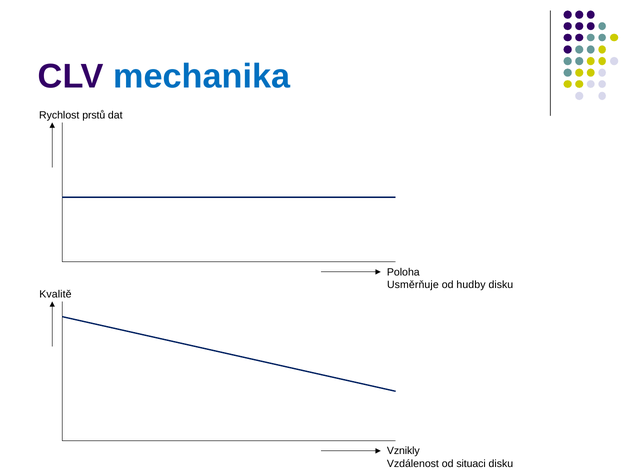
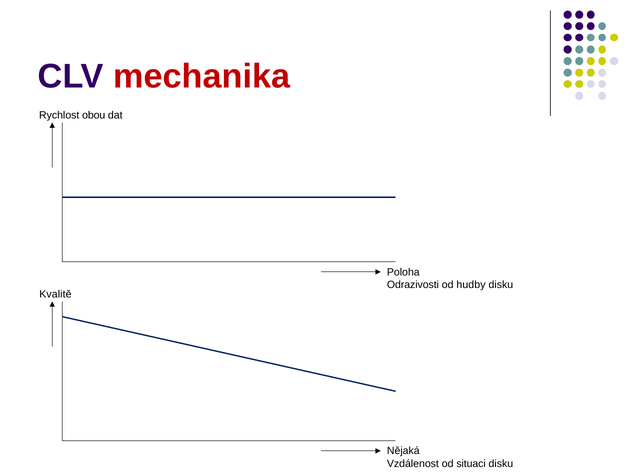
mechanika colour: blue -> red
prstů: prstů -> obou
Usměrňuje: Usměrňuje -> Odrazivosti
Vznikly: Vznikly -> Nějaká
